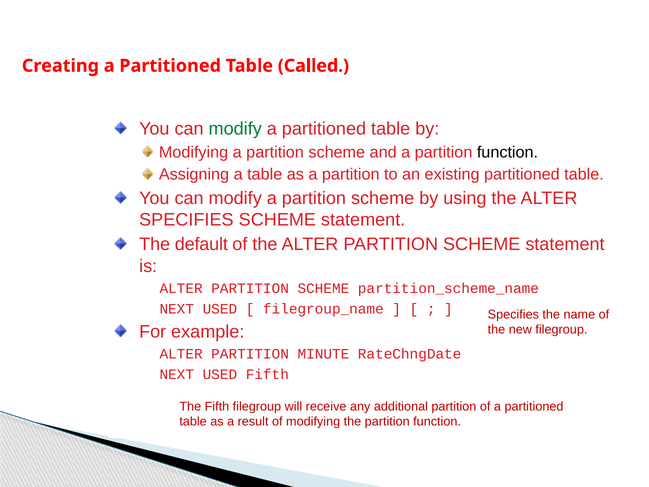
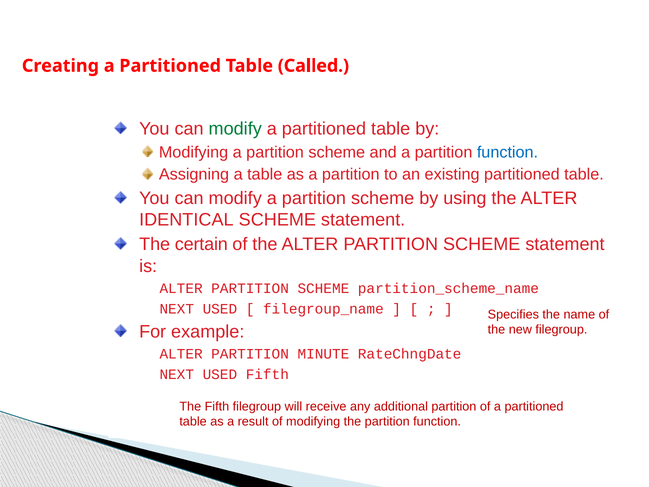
function at (507, 152) colour: black -> blue
SPECIFIES at (186, 220): SPECIFIES -> IDENTICAL
default: default -> certain
